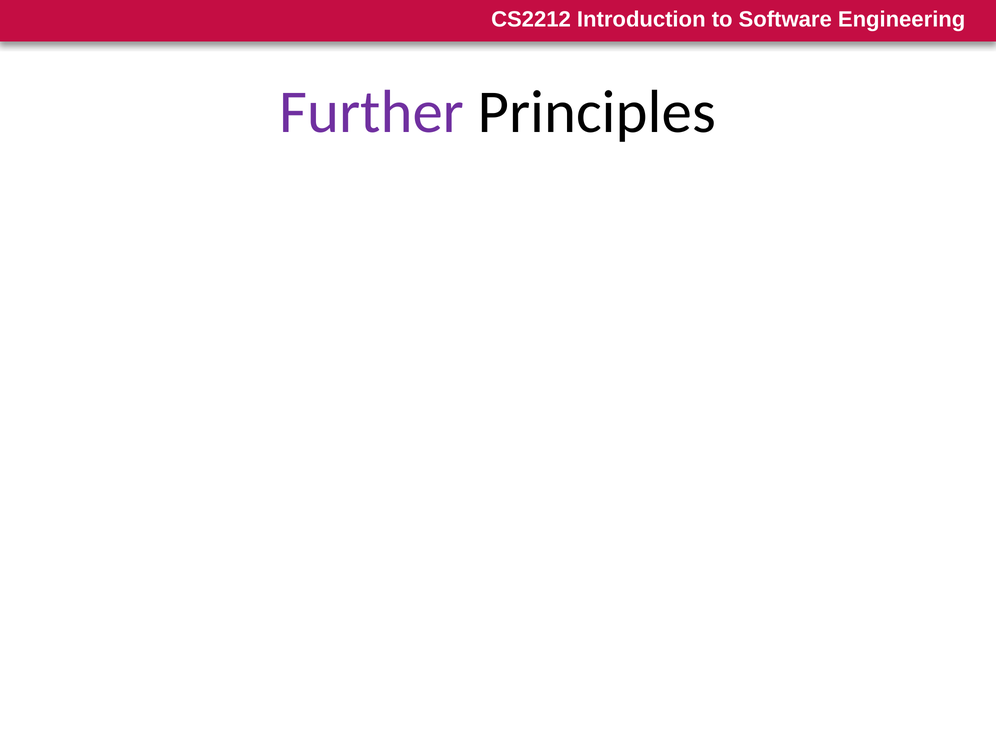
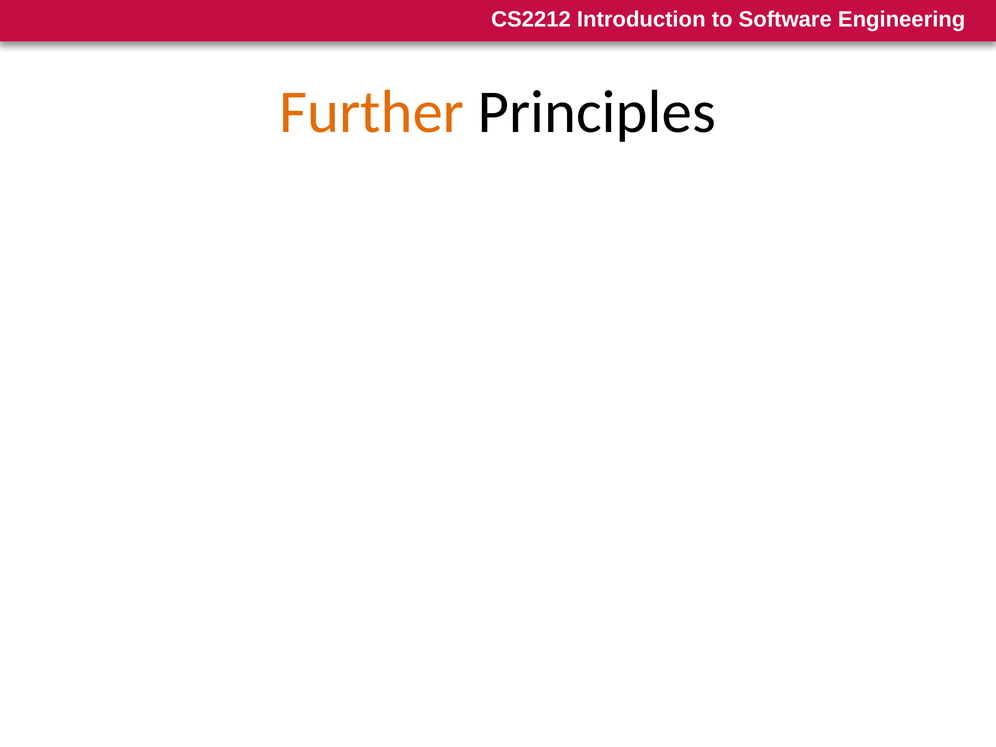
Further colour: purple -> orange
